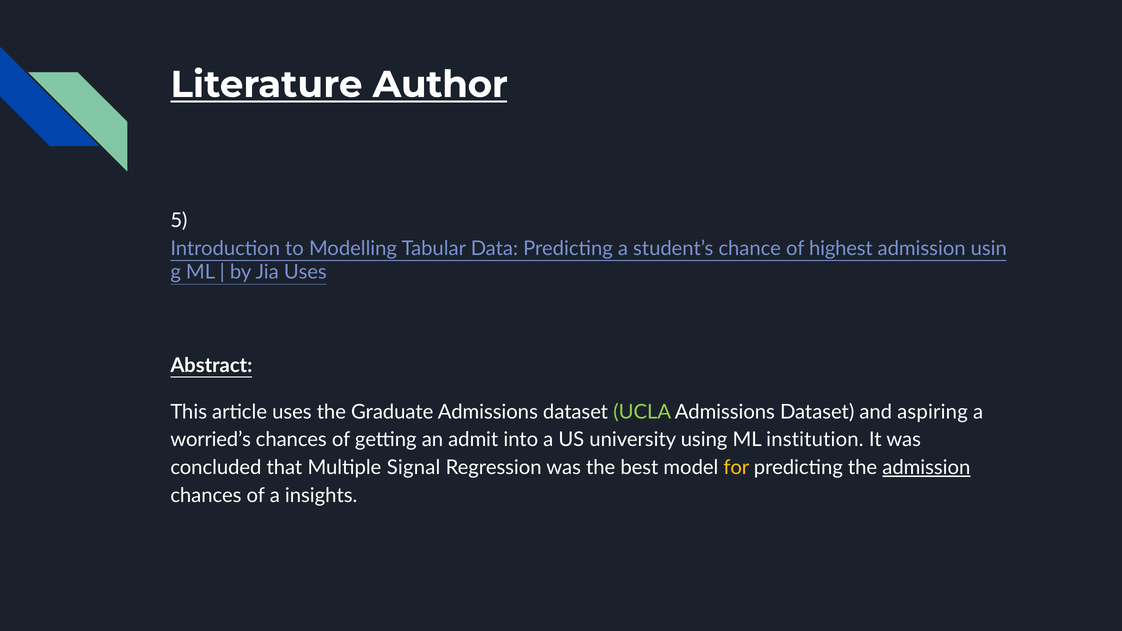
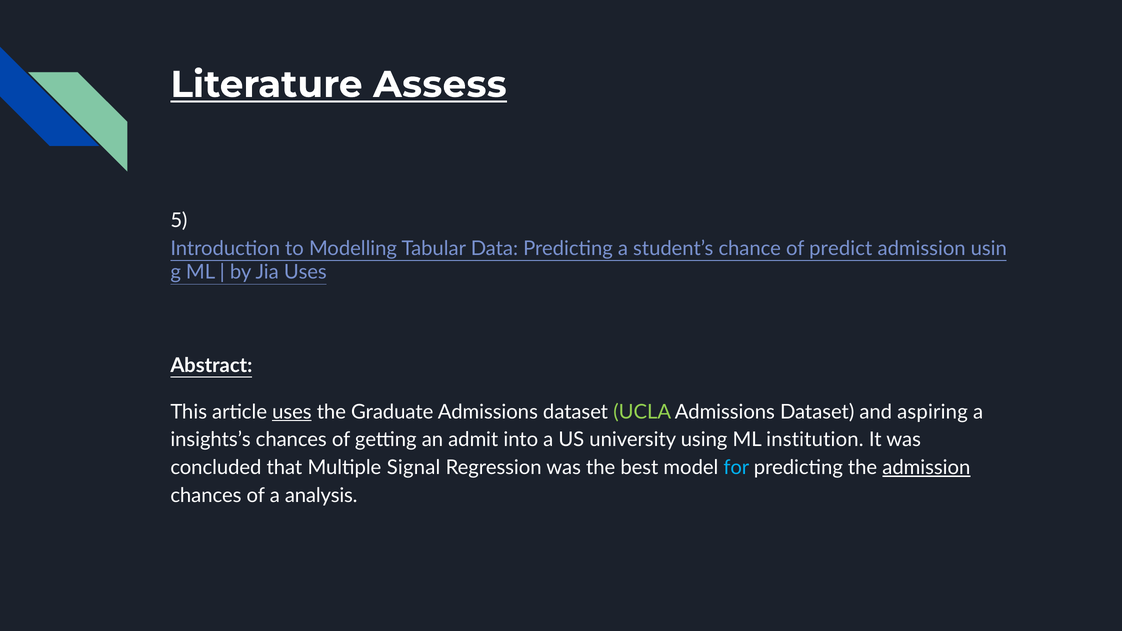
Author: Author -> Assess
highest: highest -> predict
uses at (292, 412) underline: none -> present
worried’s: worried’s -> insights’s
for colour: yellow -> light blue
insights: insights -> analysis
